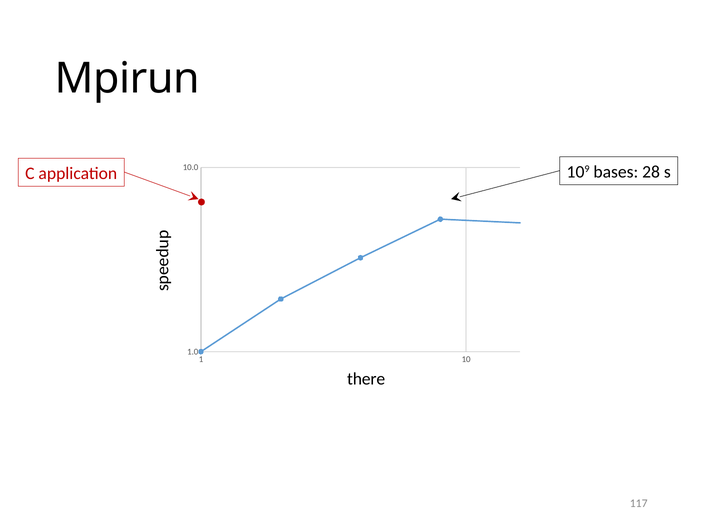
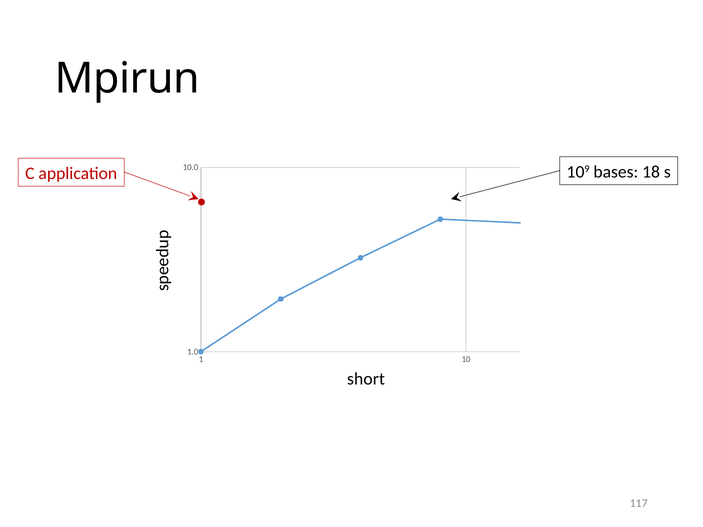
28: 28 -> 18
there: there -> short
